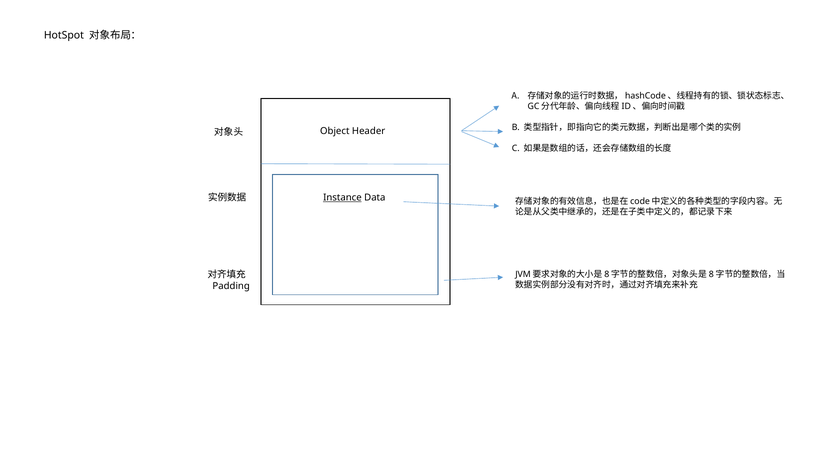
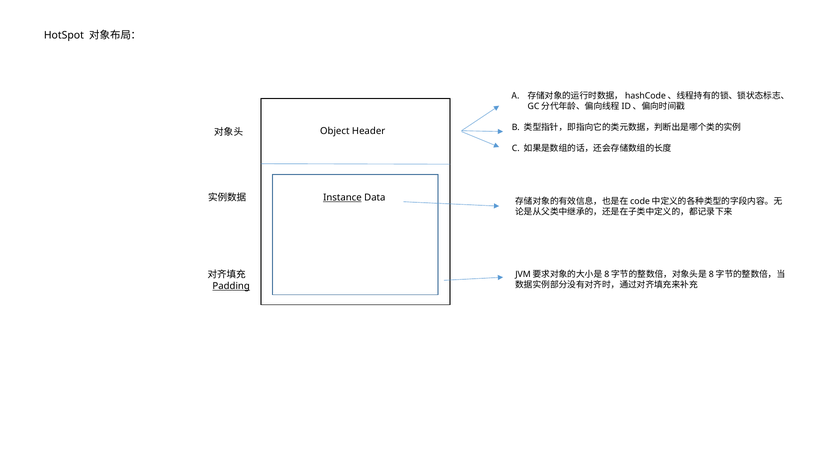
Padding underline: none -> present
